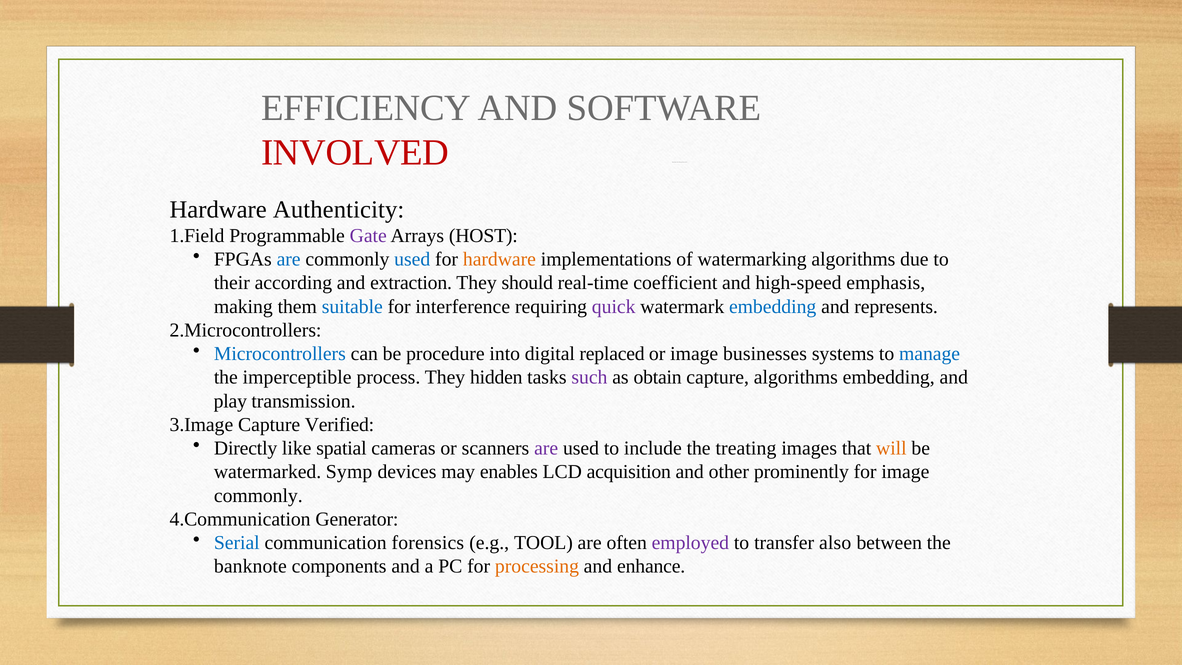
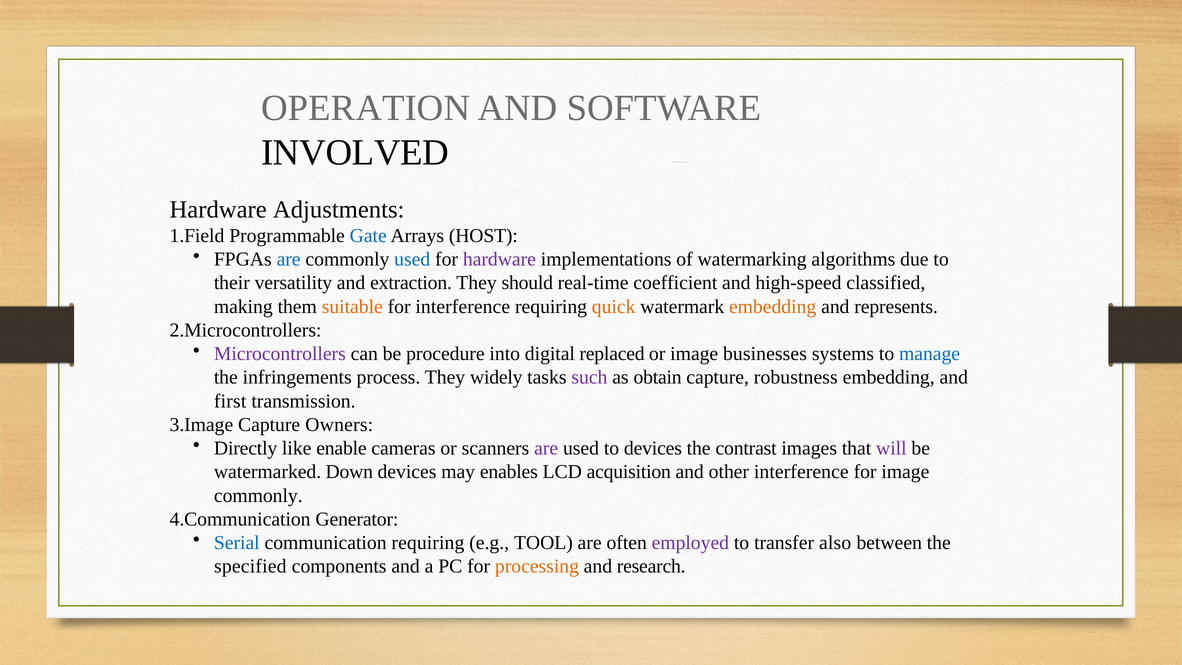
EFFICIENCY: EFFICIENCY -> OPERATION
INVOLVED at (355, 152) colour: red -> black
Authenticity: Authenticity -> Adjustments
Gate colour: purple -> blue
hardware at (499, 259) colour: orange -> purple
according: according -> versatility
emphasis: emphasis -> classified
suitable colour: blue -> orange
quick colour: purple -> orange
embedding at (773, 306) colour: blue -> orange
Microcontrollers colour: blue -> purple
imperceptible: imperceptible -> infringements
hidden: hidden -> widely
capture algorithms: algorithms -> robustness
play: play -> first
Verified: Verified -> Owners
spatial: spatial -> enable
to include: include -> devices
treating: treating -> contrast
will colour: orange -> purple
Symp: Symp -> Down
other prominently: prominently -> interference
communication forensics: forensics -> requiring
banknote: banknote -> specified
enhance: enhance -> research
